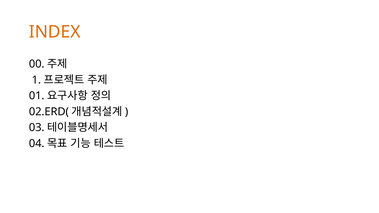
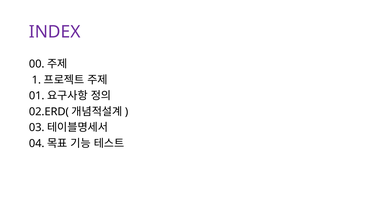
INDEX colour: orange -> purple
